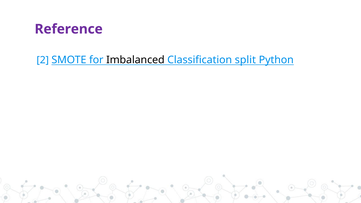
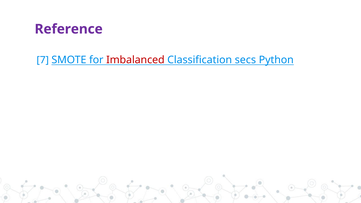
2: 2 -> 7
Imbalanced colour: black -> red
split: split -> secs
